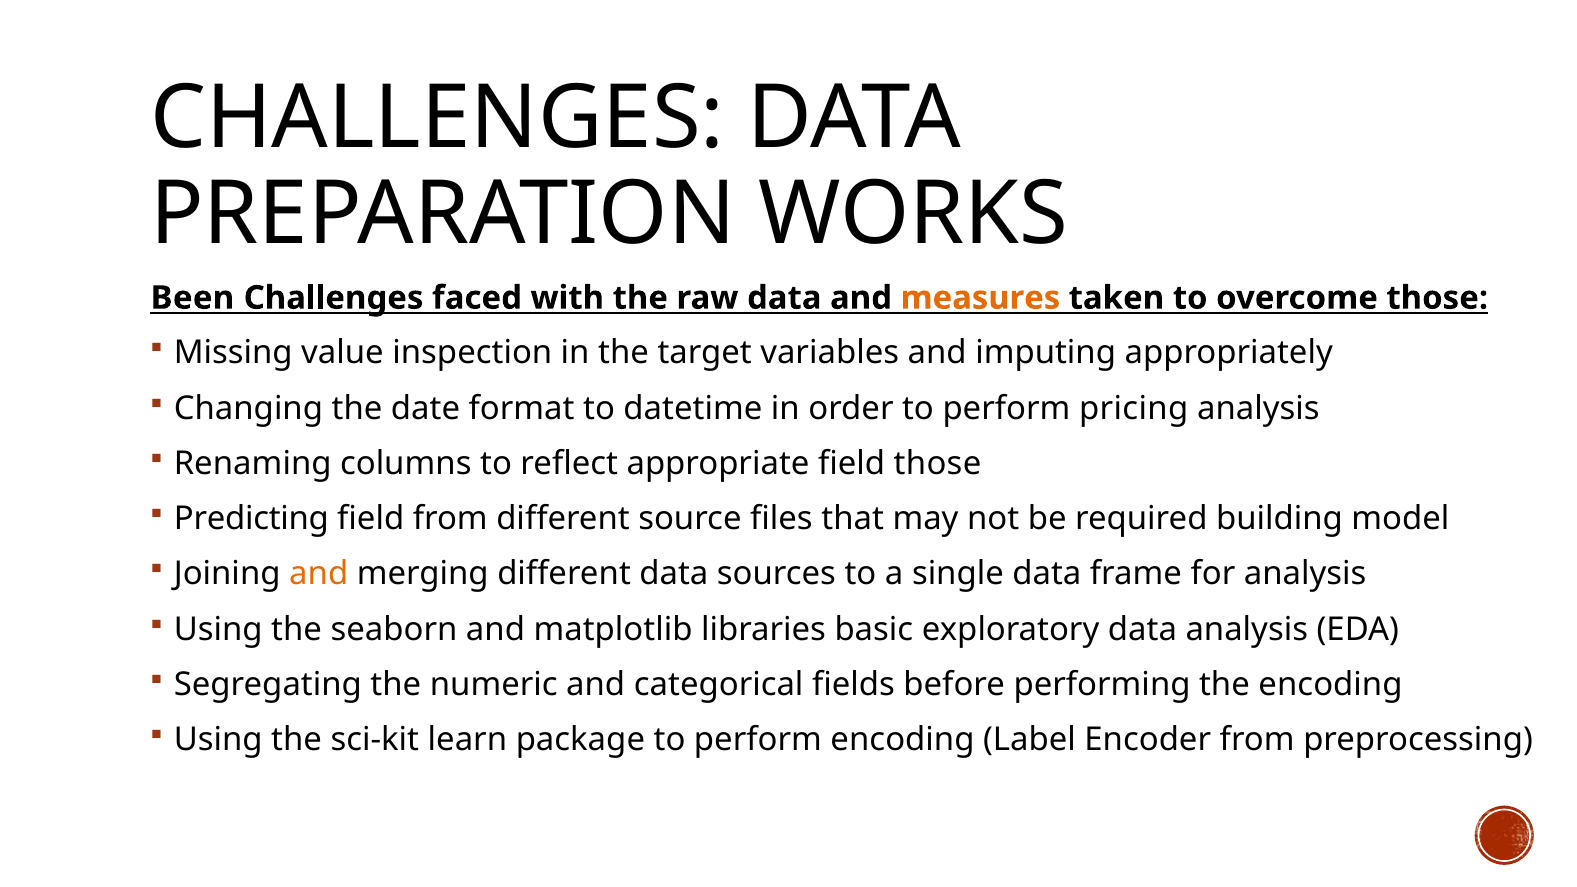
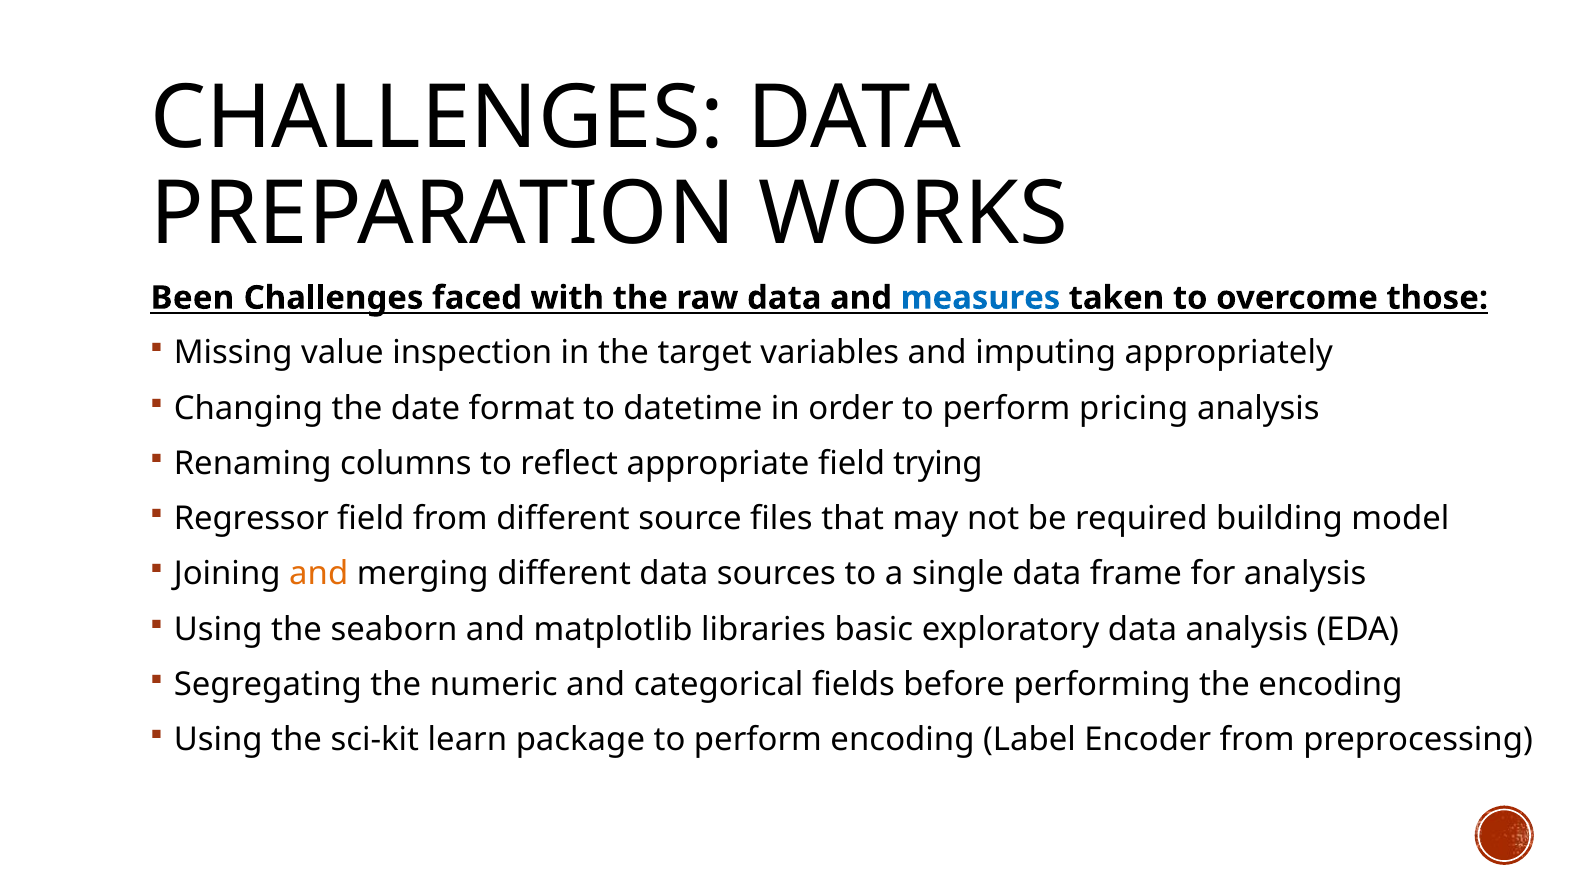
measures colour: orange -> blue
field those: those -> trying
Predicting: Predicting -> Regressor
